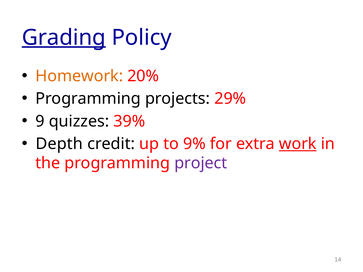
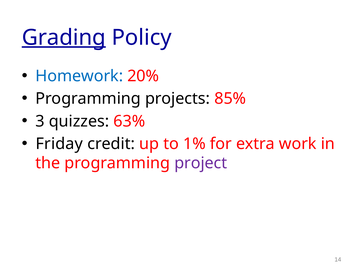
Homework colour: orange -> blue
29%: 29% -> 85%
9: 9 -> 3
39%: 39% -> 63%
Depth: Depth -> Friday
9%: 9% -> 1%
work underline: present -> none
